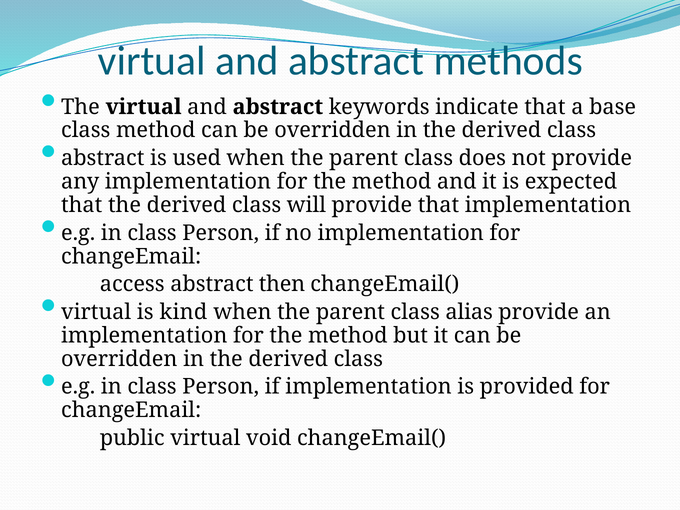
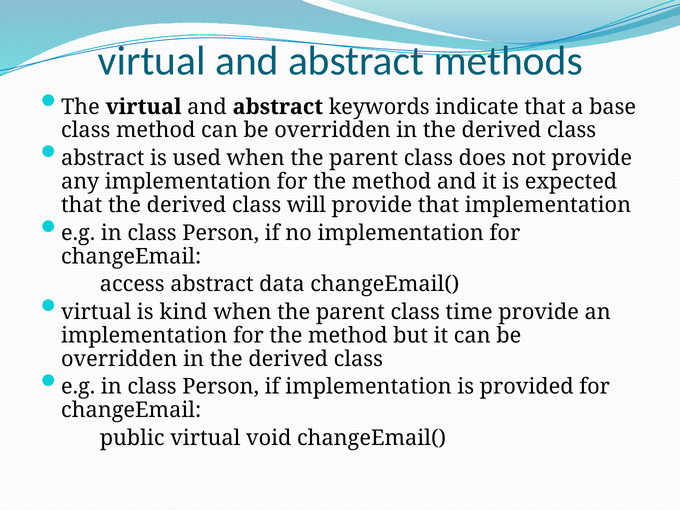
then: then -> data
alias: alias -> time
